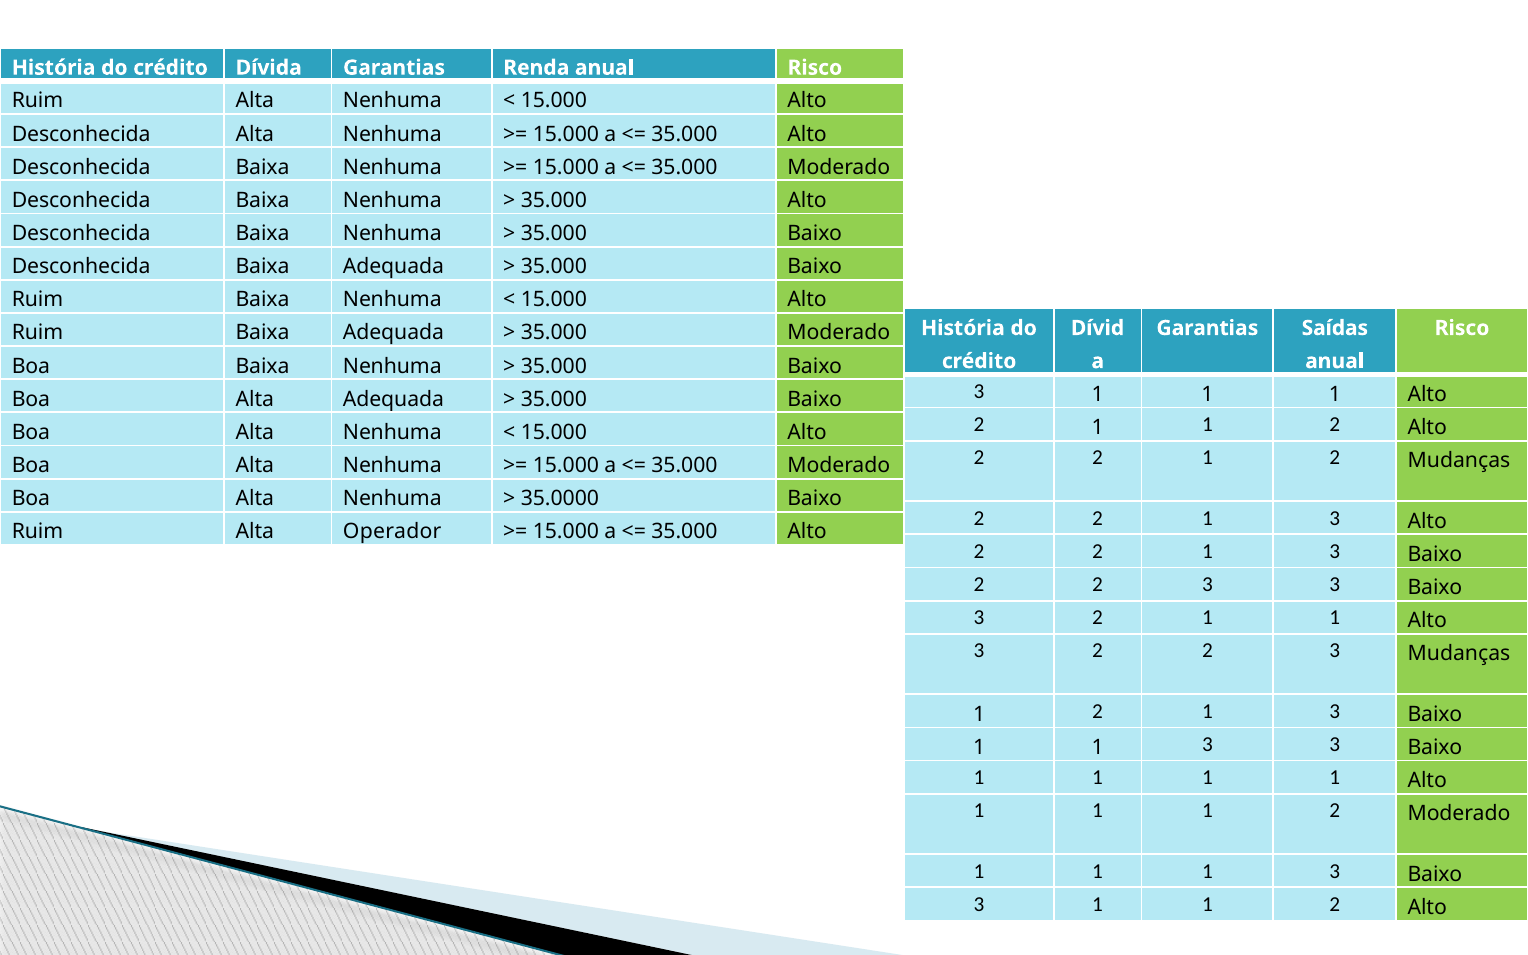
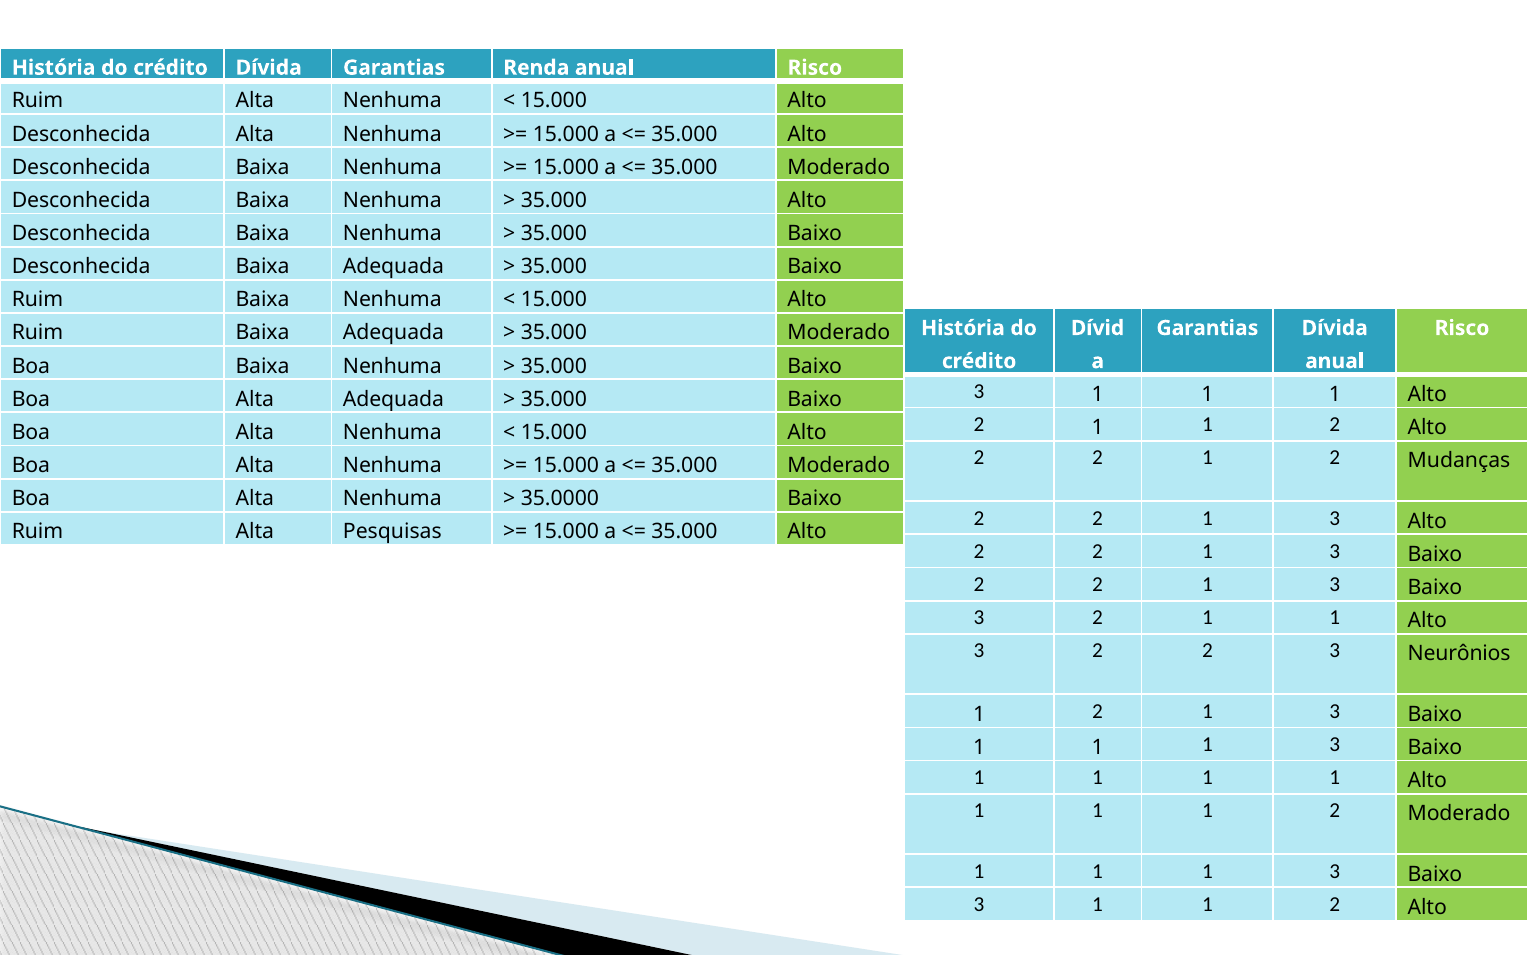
Garantias Saídas: Saídas -> Dívida
Operador: Operador -> Pesquisas
3 at (1207, 584): 3 -> 1
3 Mudanças: Mudanças -> Neurônios
3 at (1207, 744): 3 -> 1
